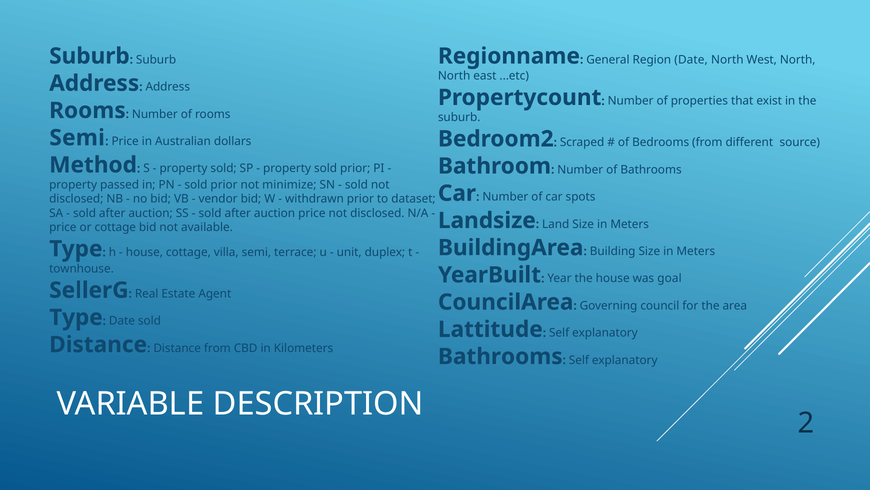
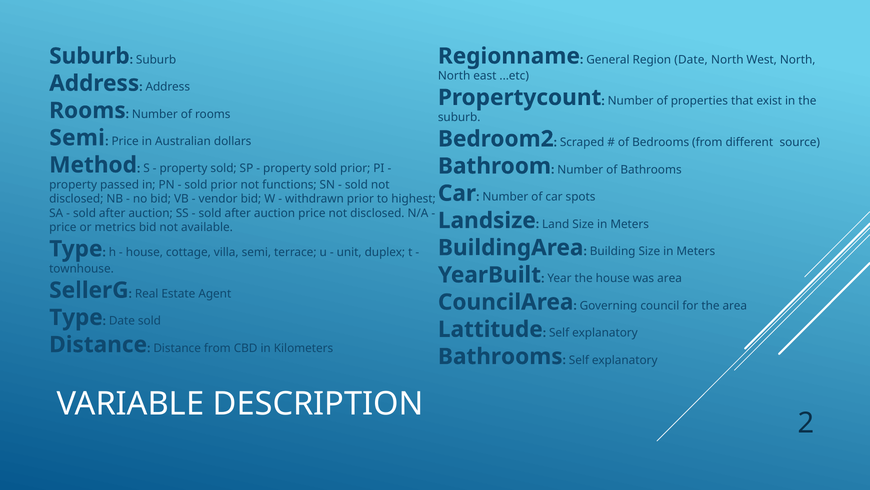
minimize: minimize -> functions
dataset: dataset -> highest
or cottage: cottage -> metrics
was goal: goal -> area
